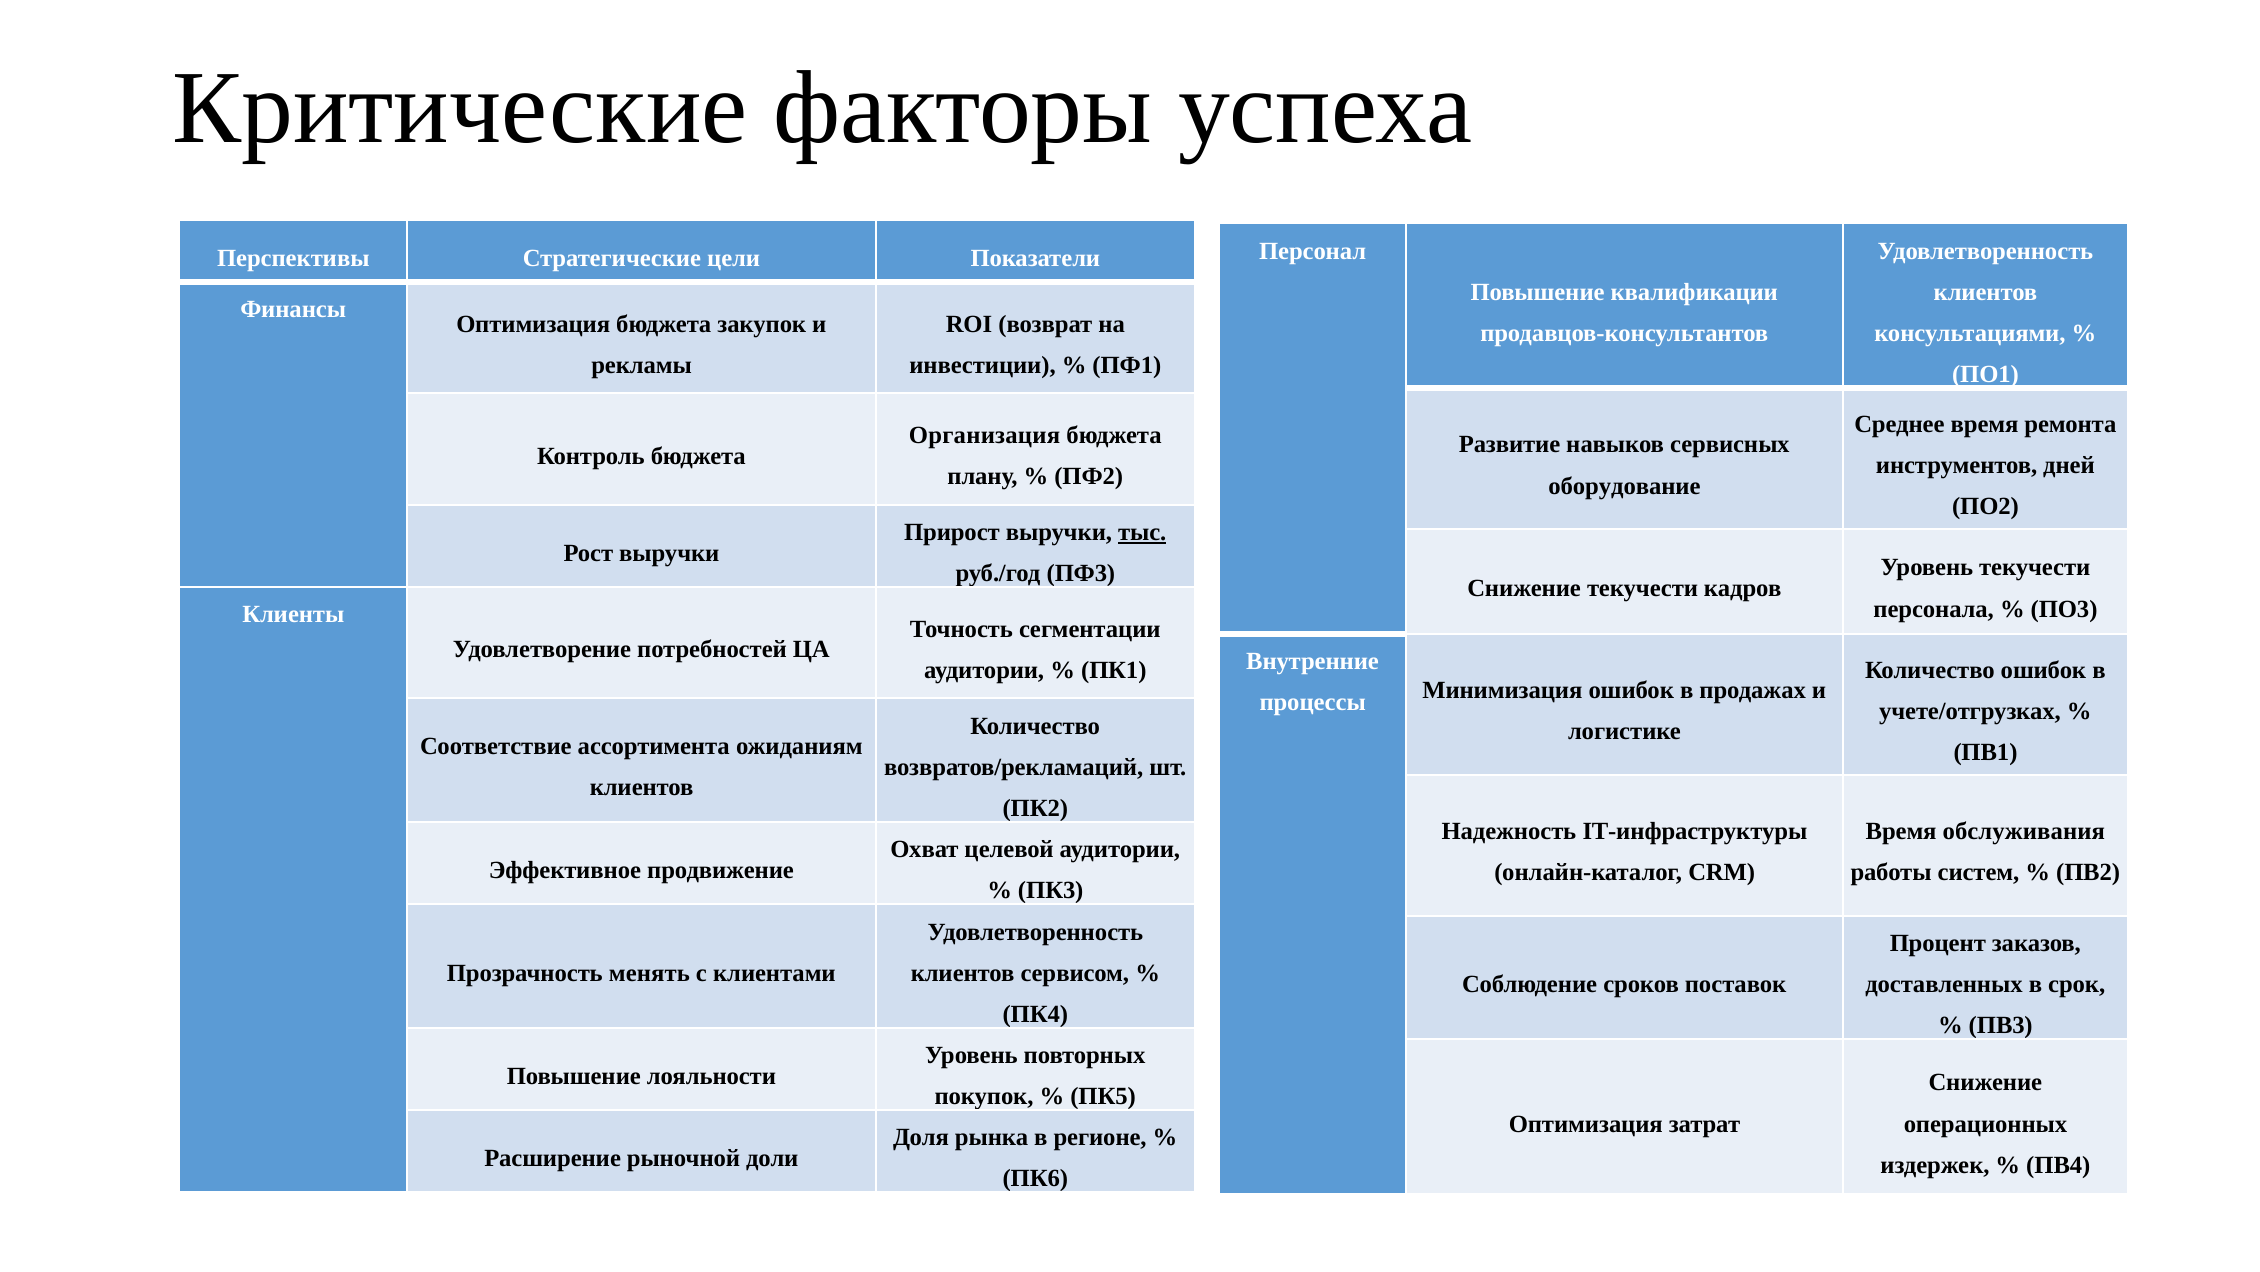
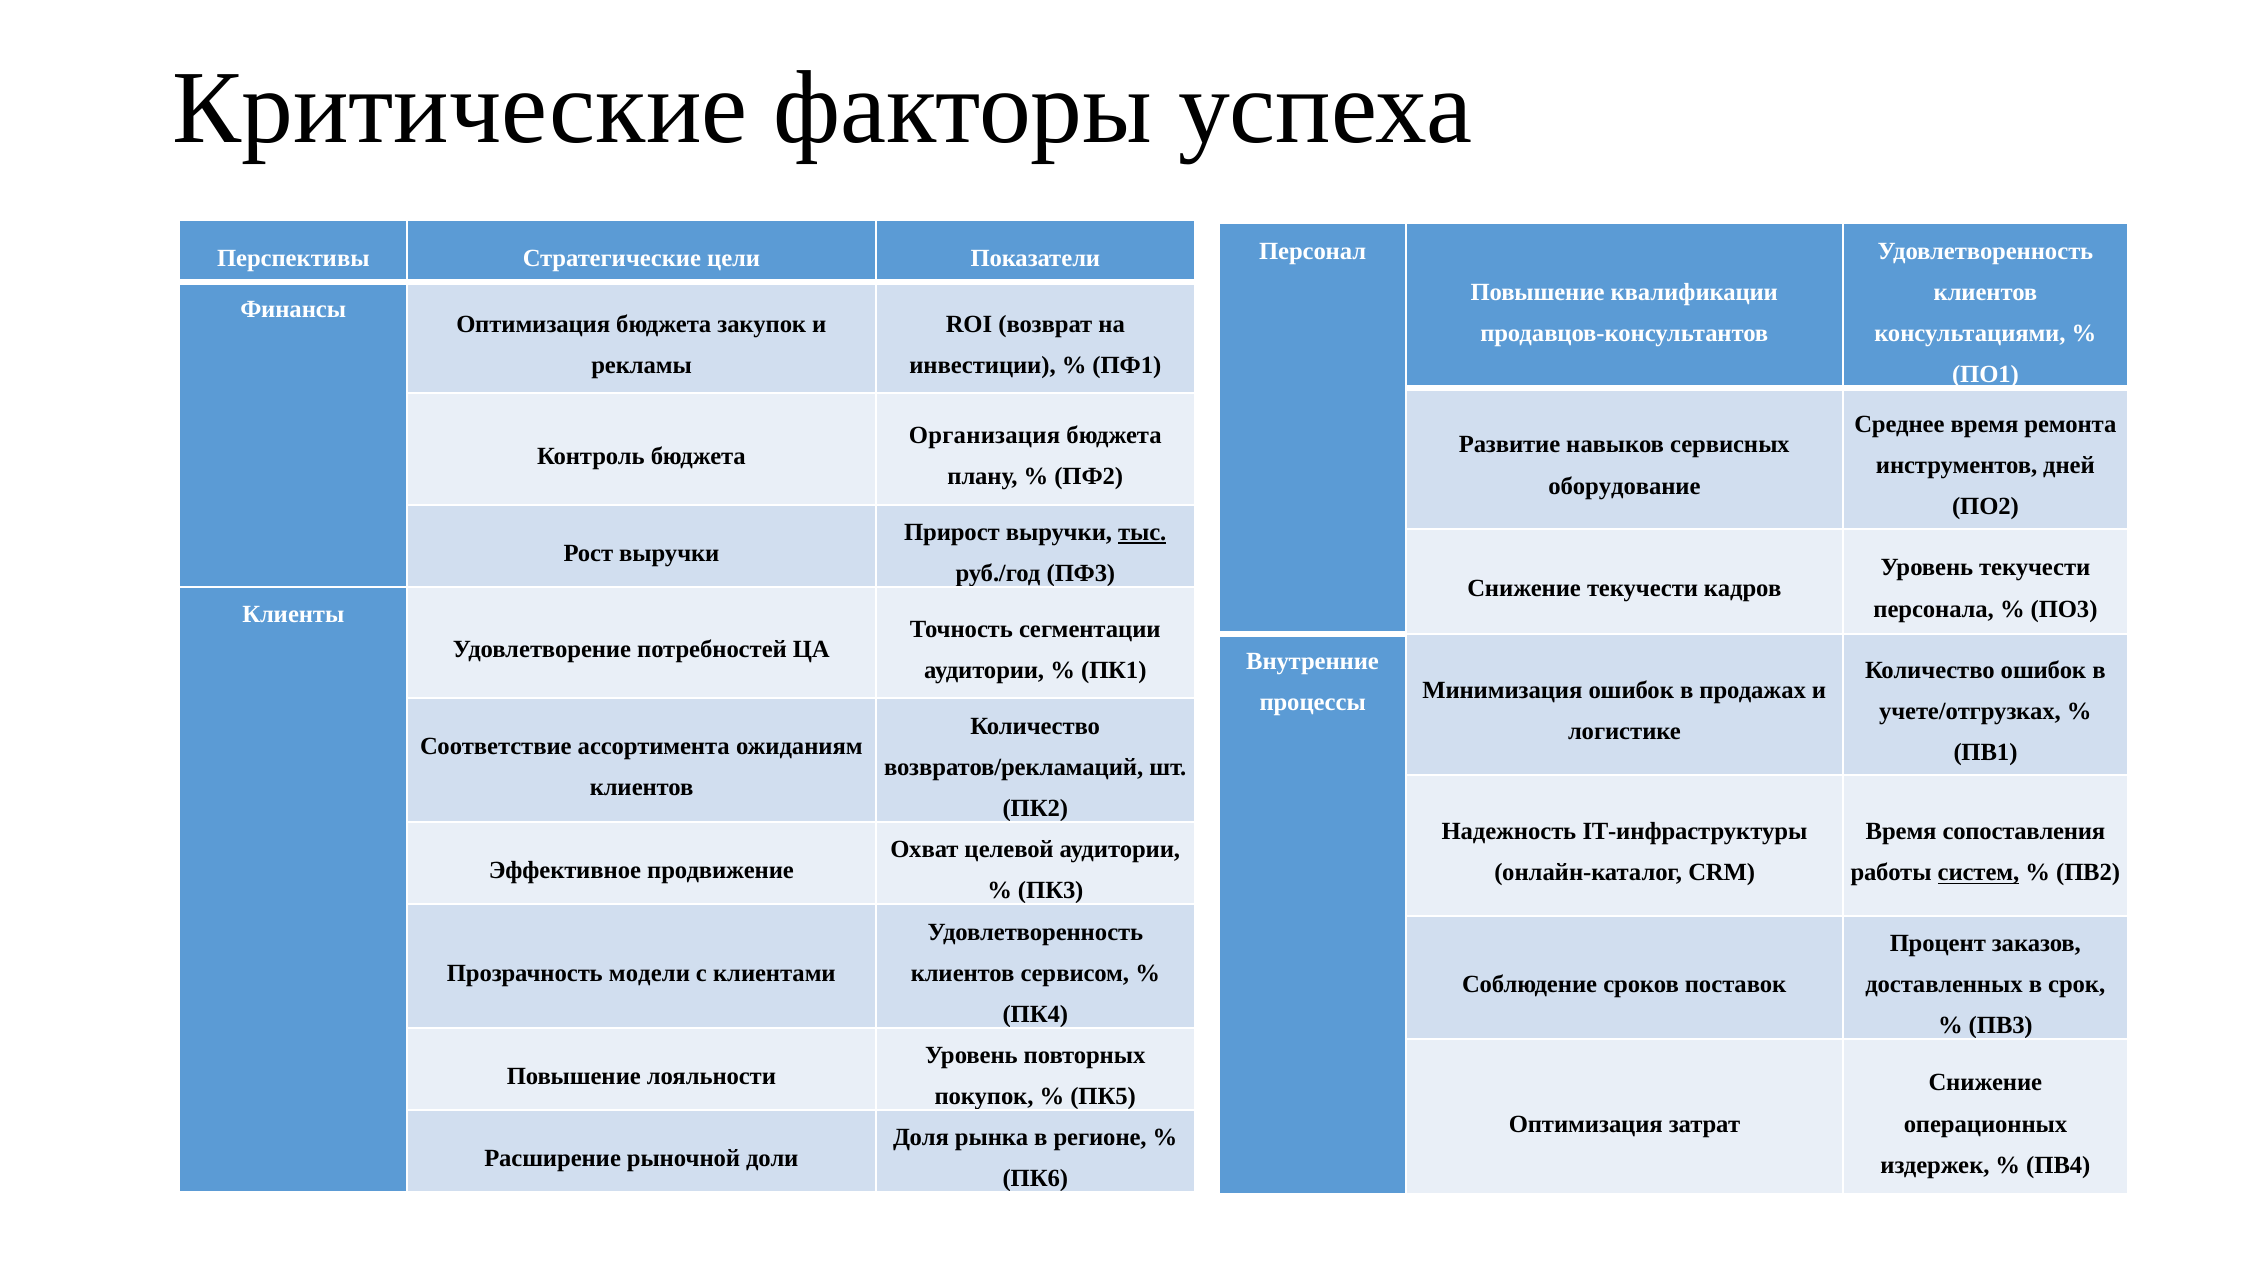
обслуживания: обслуживания -> сопоставления
систем underline: none -> present
менять: менять -> модели
